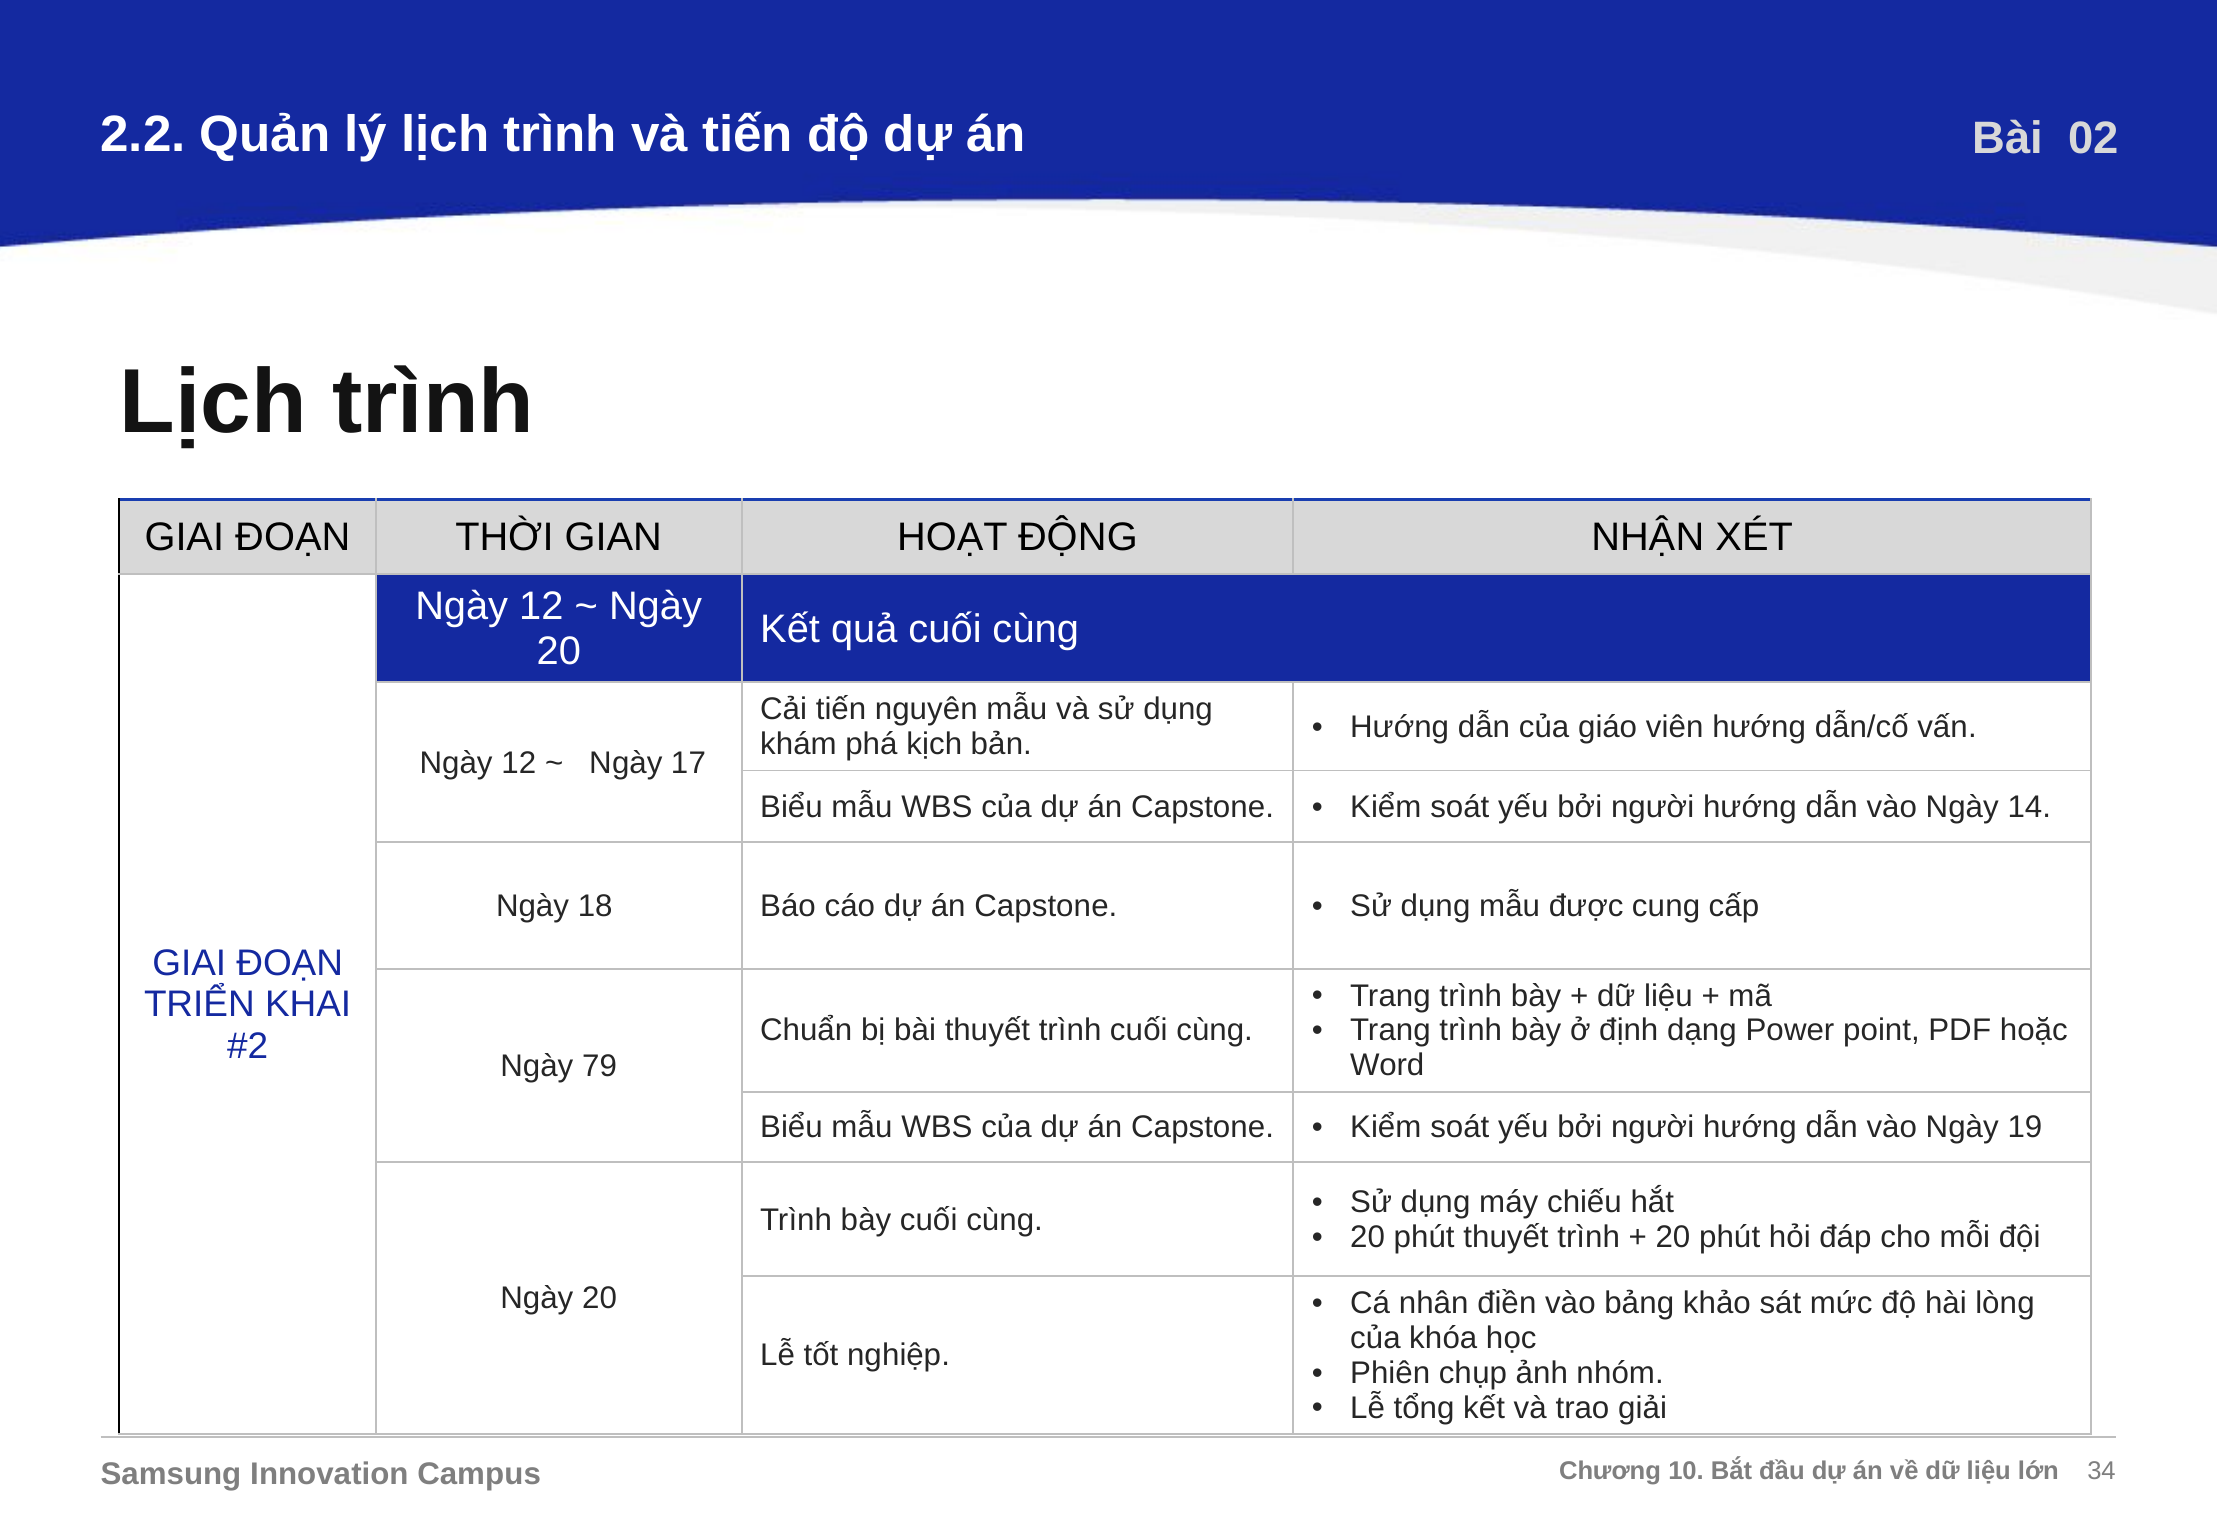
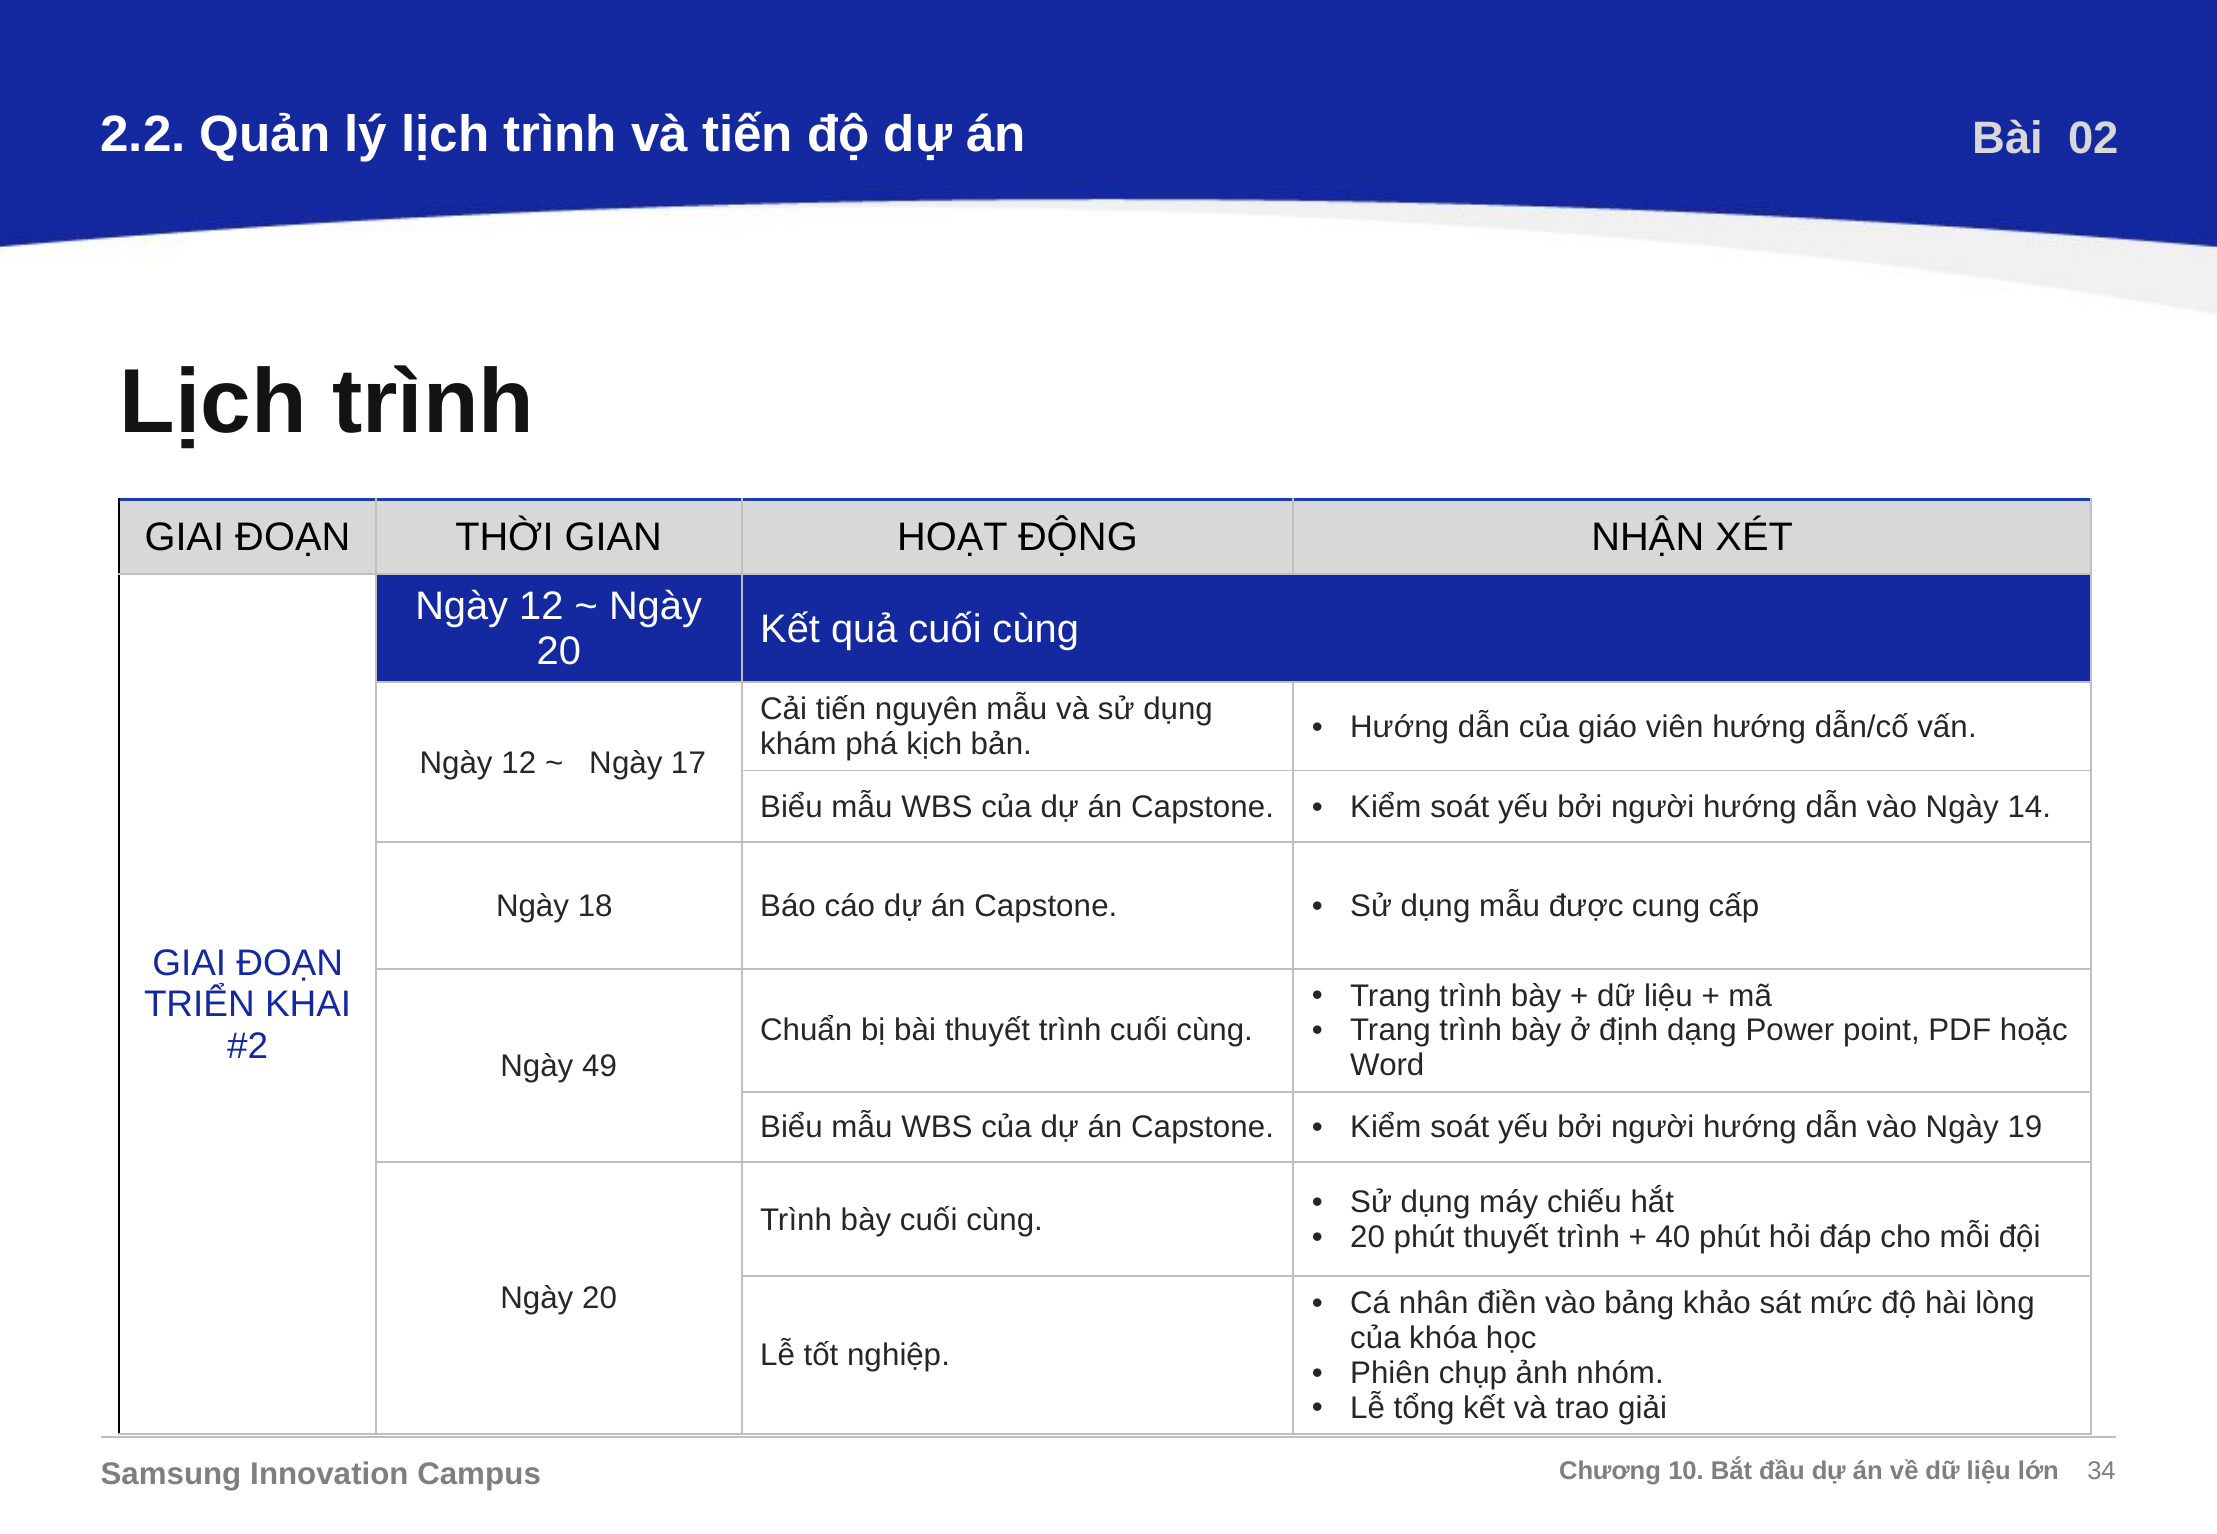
79: 79 -> 49
20 at (1673, 1238): 20 -> 40
